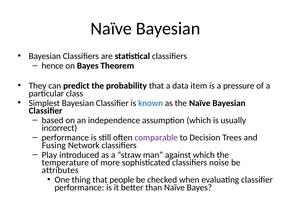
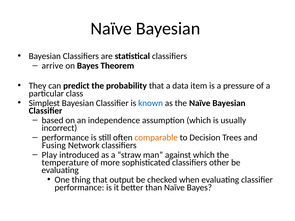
hence: hence -> arrive
comparable colour: purple -> orange
noise: noise -> other
attributes at (60, 170): attributes -> evaluating
people: people -> output
